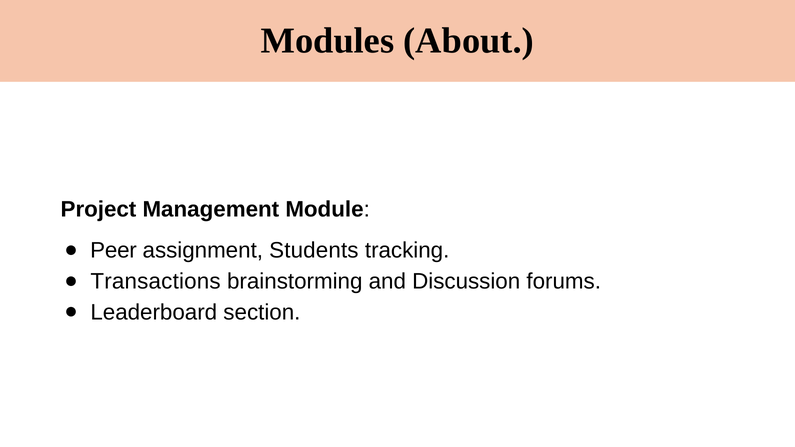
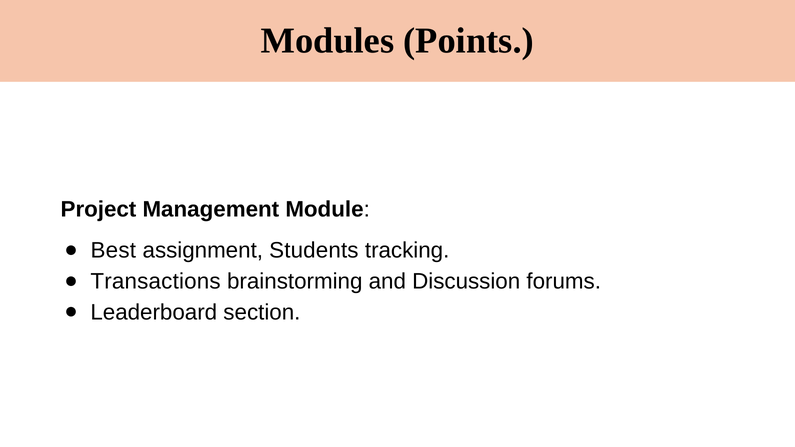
About: About -> Points
Peer: Peer -> Best
